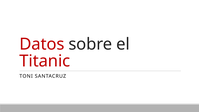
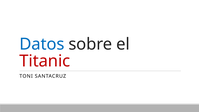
Datos colour: red -> blue
